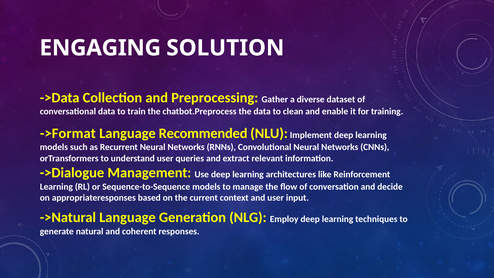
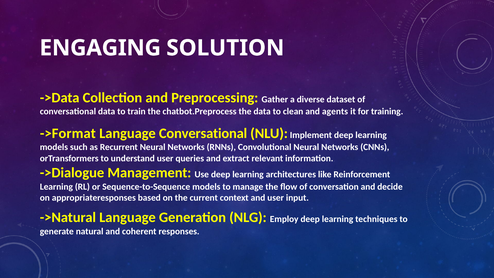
enable: enable -> agents
Language Recommended: Recommended -> Conversational
